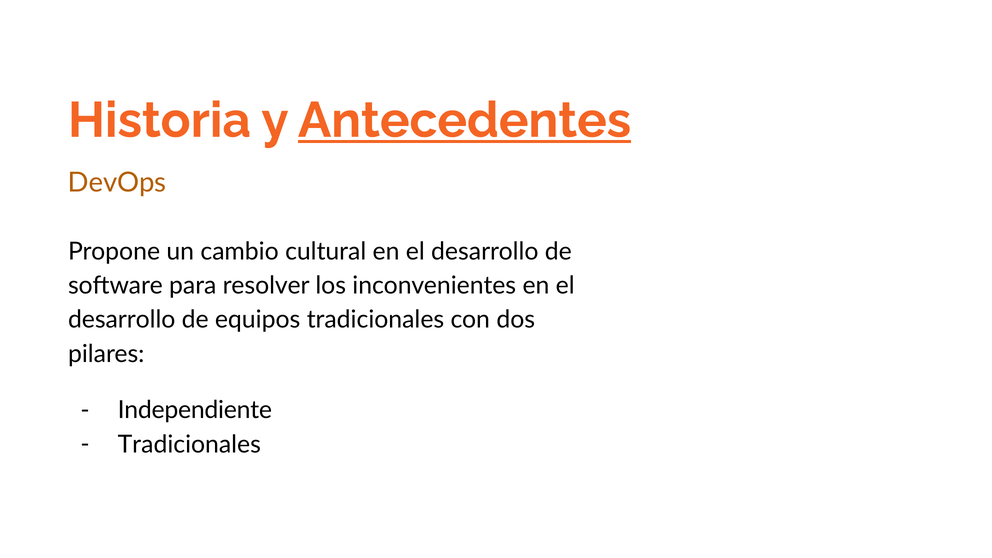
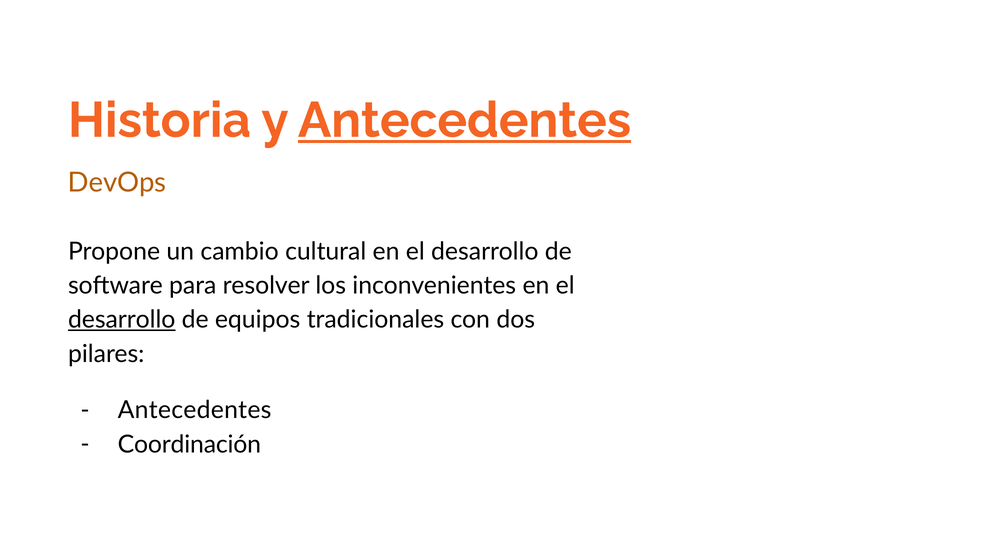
desarrollo at (122, 320) underline: none -> present
Independiente at (195, 410): Independiente -> Antecedentes
Tradicionales at (189, 444): Tradicionales -> Coordinación
